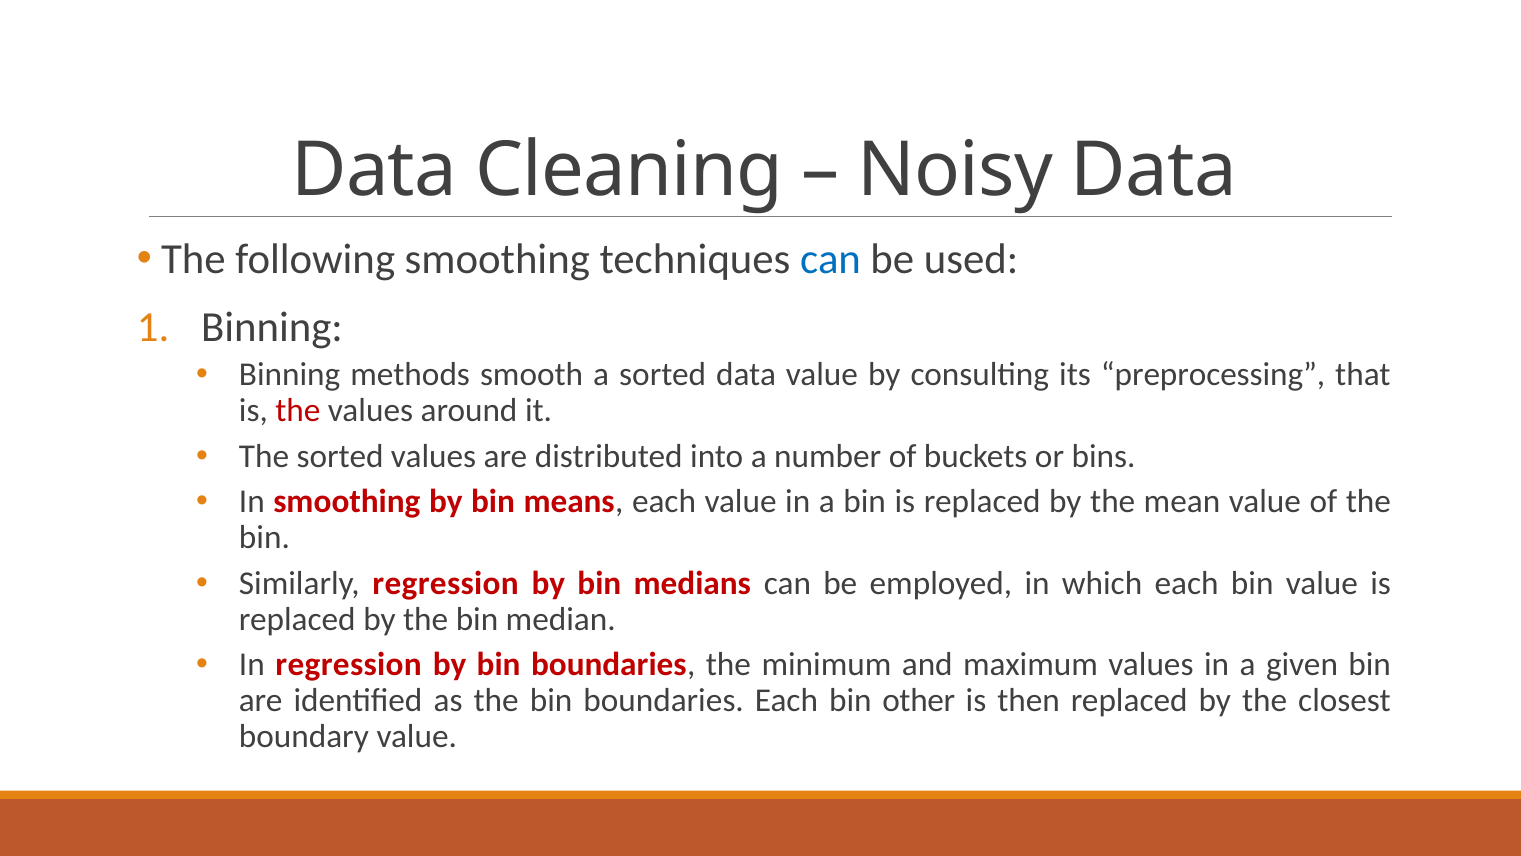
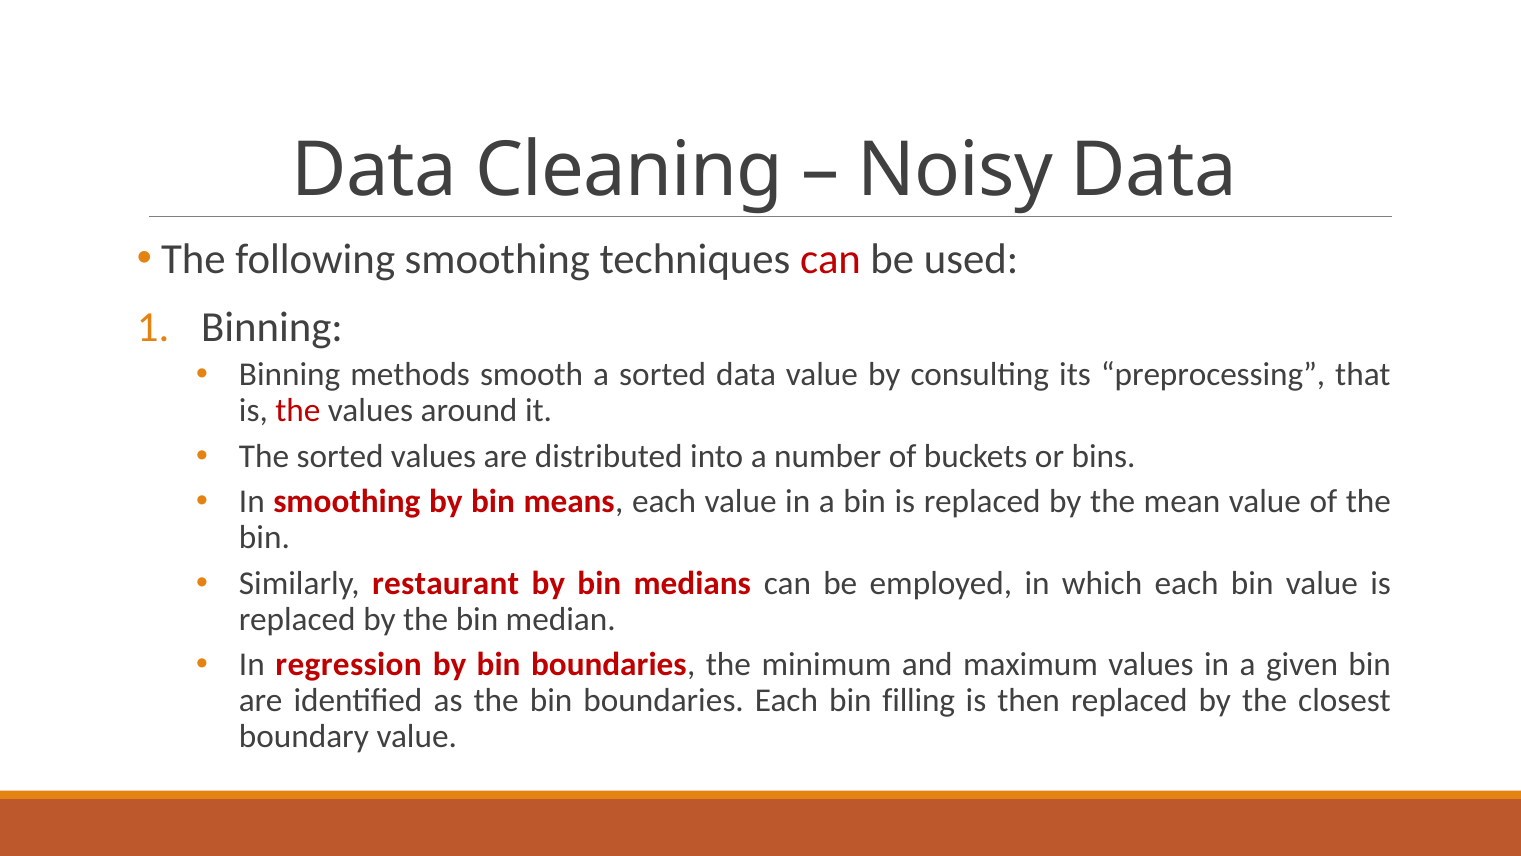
can at (831, 259) colour: blue -> red
Similarly regression: regression -> restaurant
other: other -> filling
